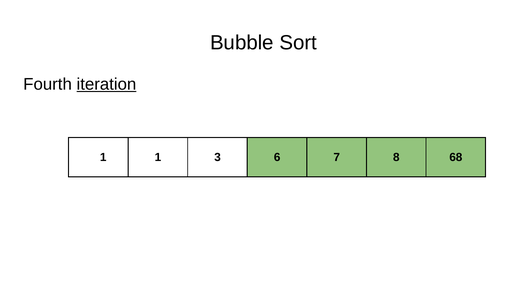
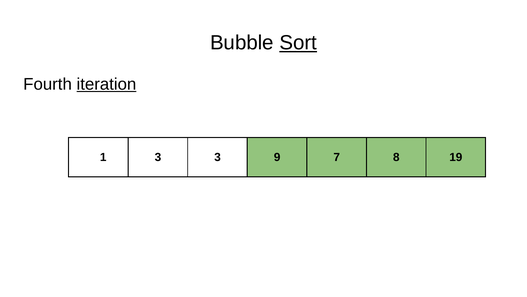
Sort underline: none -> present
1 1: 1 -> 3
6: 6 -> 9
68: 68 -> 19
